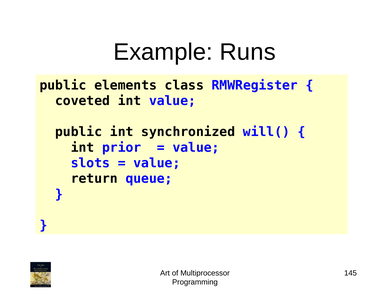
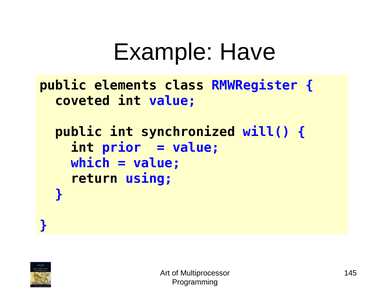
Runs: Runs -> Have
slots: slots -> which
queue: queue -> using
